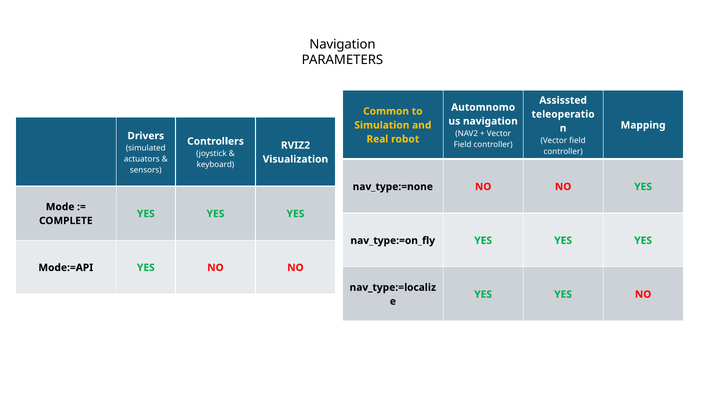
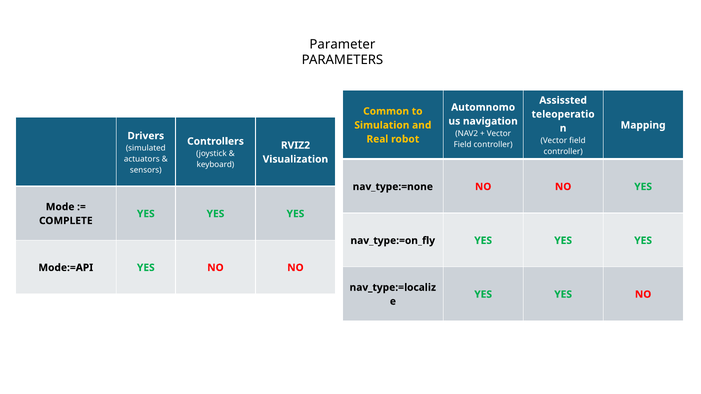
Navigation at (343, 44): Navigation -> Parameter
